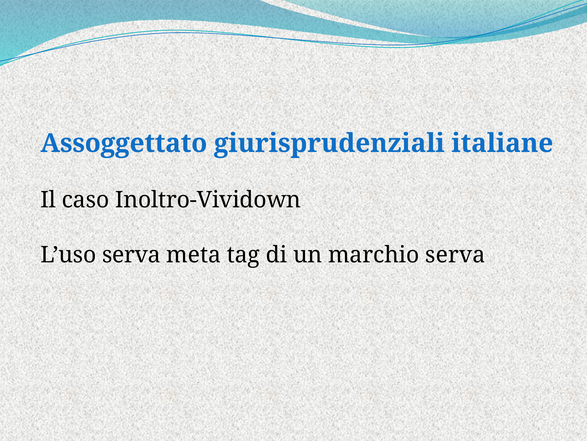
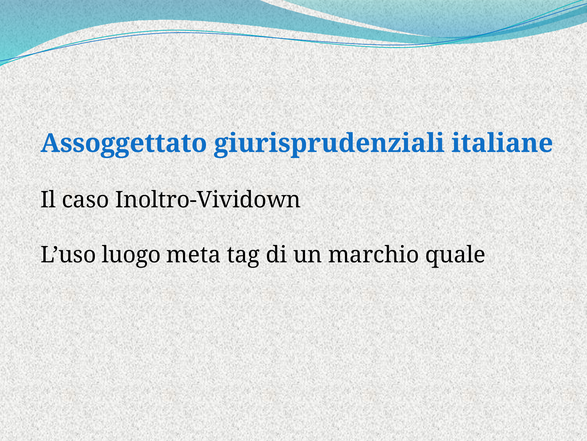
L’uso serva: serva -> luogo
marchio serva: serva -> quale
